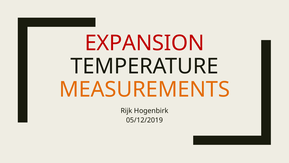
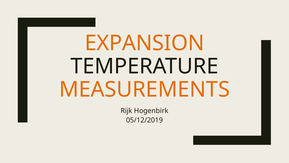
EXPANSION colour: red -> orange
